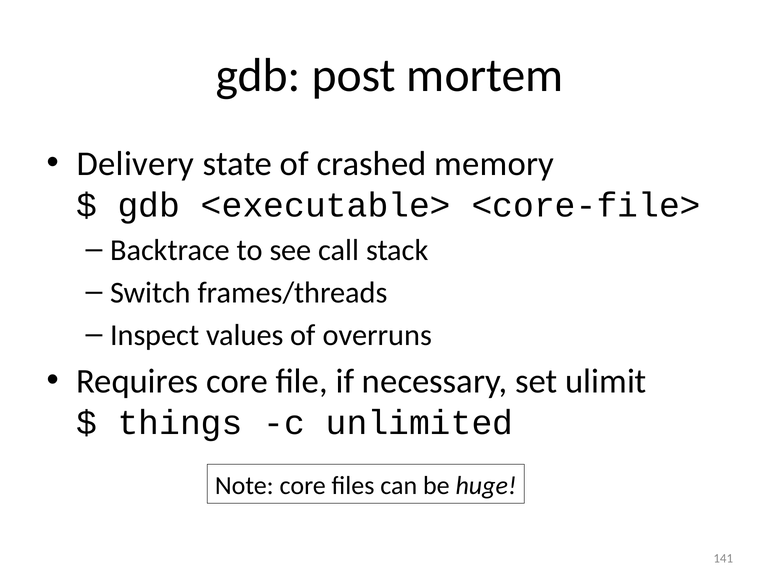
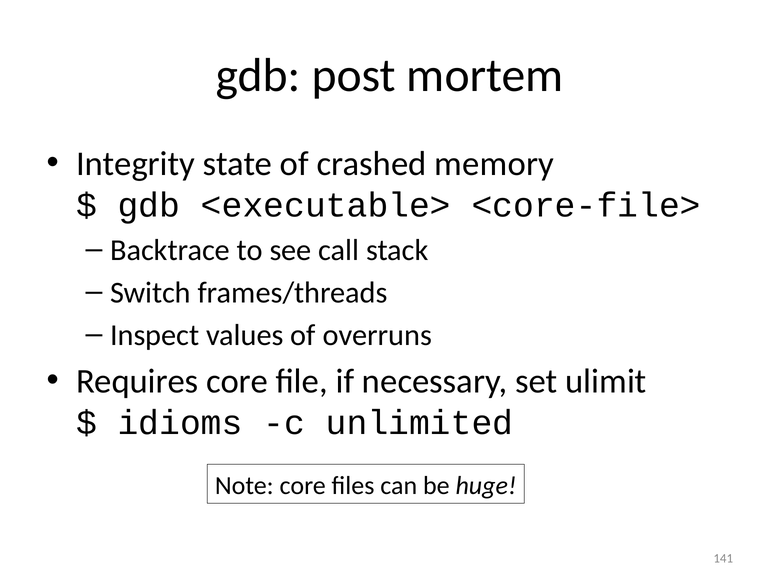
Delivery: Delivery -> Integrity
things: things -> idioms
